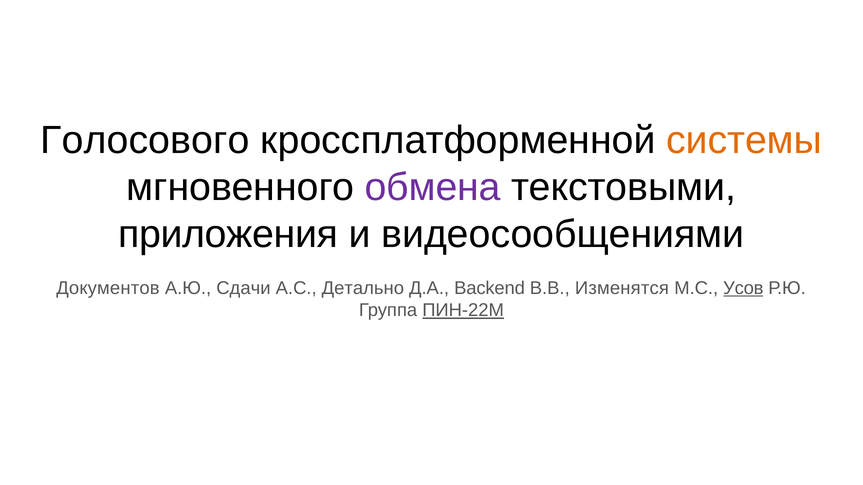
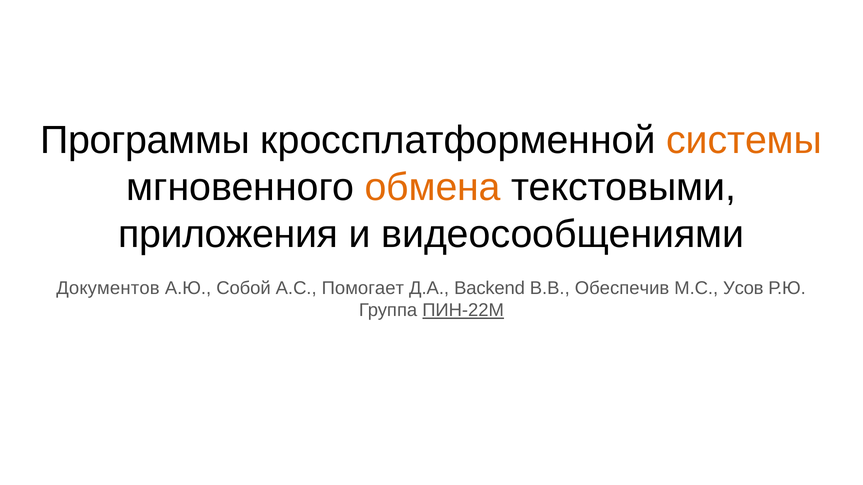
Голосового: Голосового -> Программы
обмена colour: purple -> orange
Сдачи: Сдачи -> Собой
Детально: Детально -> Помогает
Изменятся: Изменятся -> Обеспечив
Усов underline: present -> none
